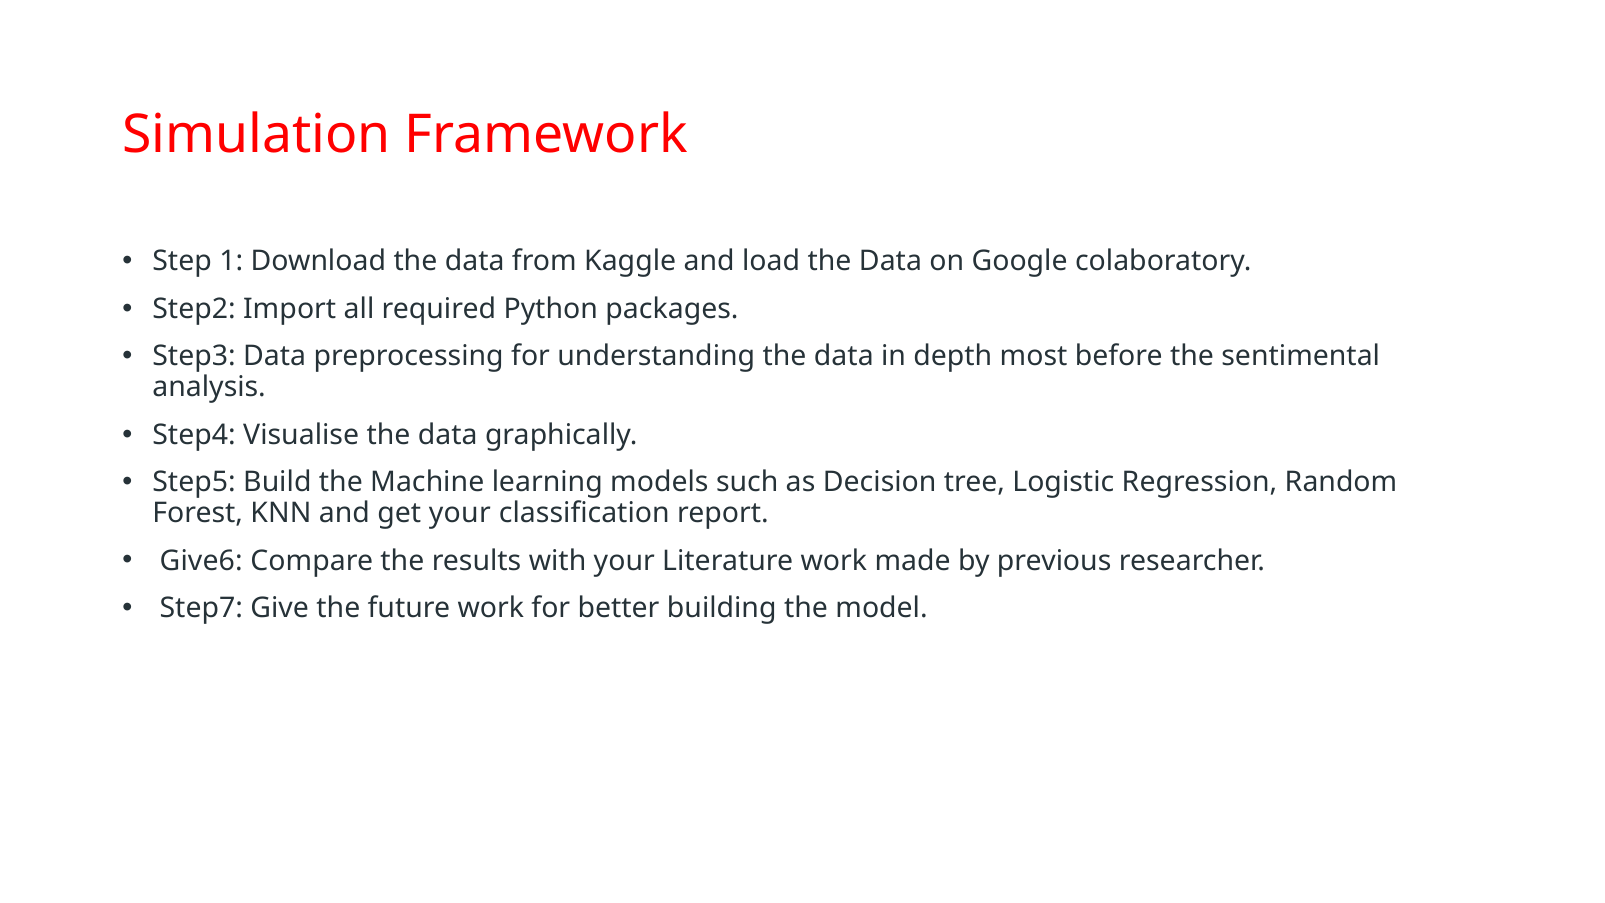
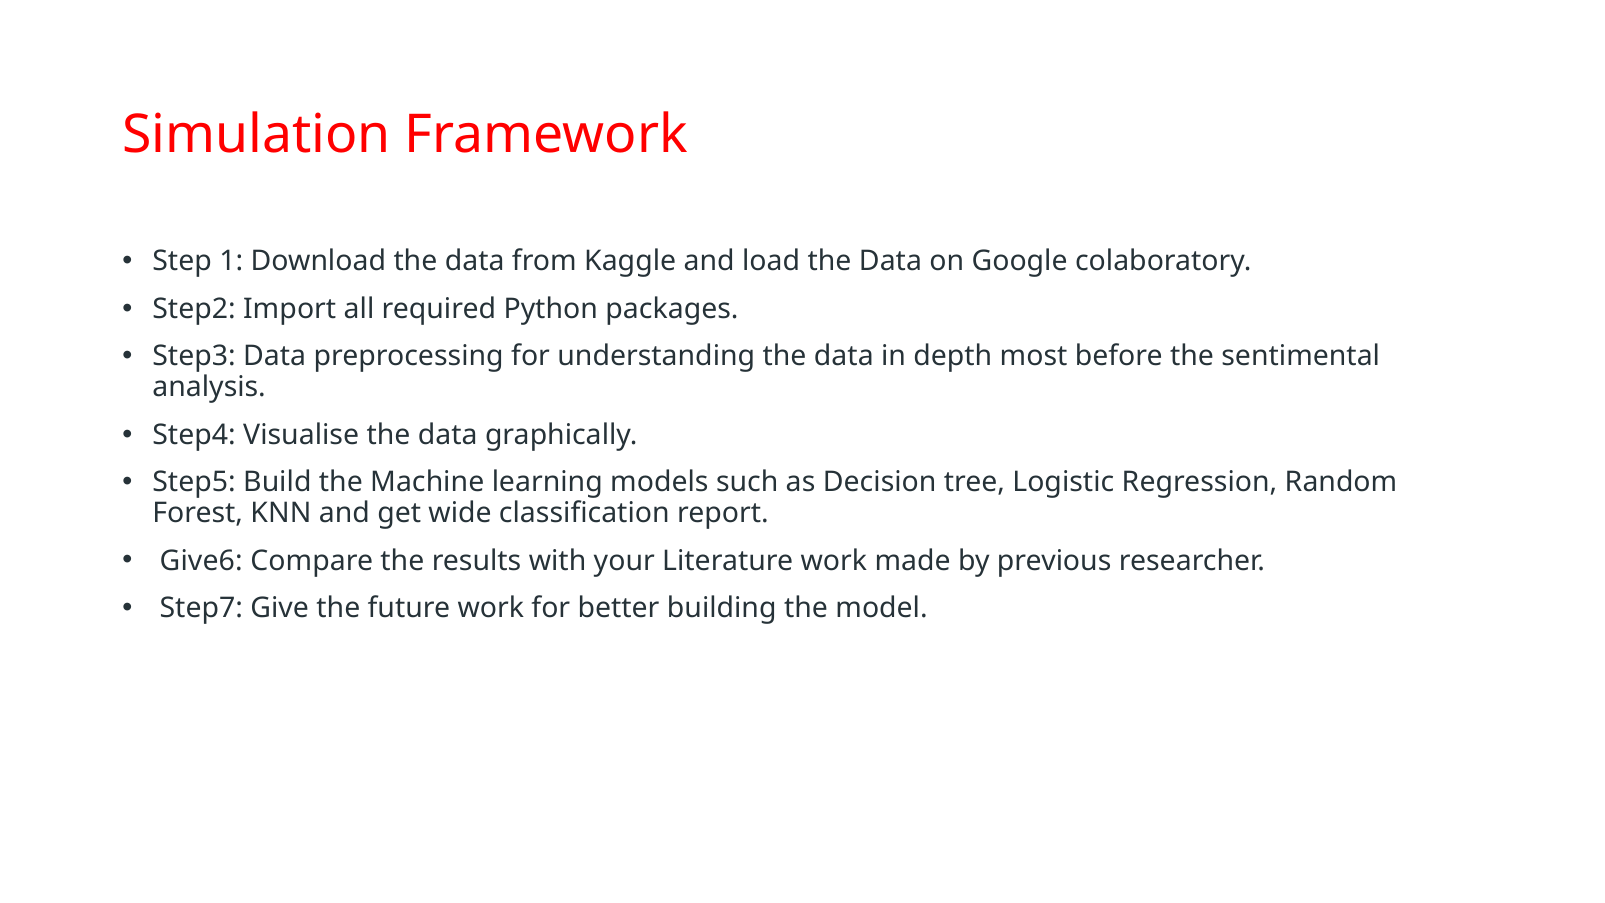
get your: your -> wide
